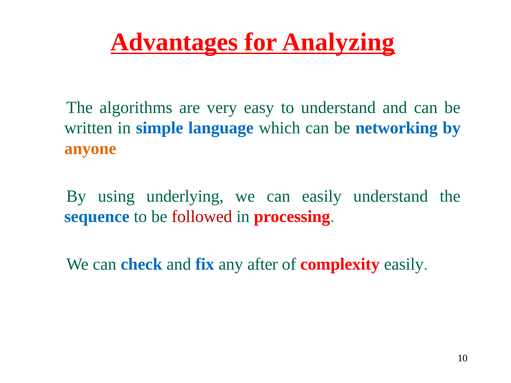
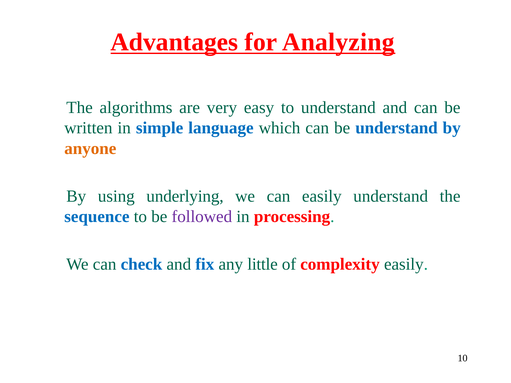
be networking: networking -> understand
followed colour: red -> purple
after: after -> little
